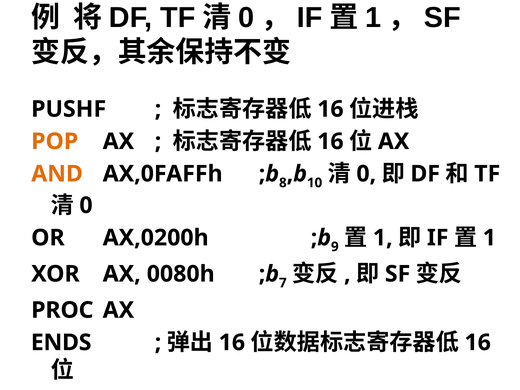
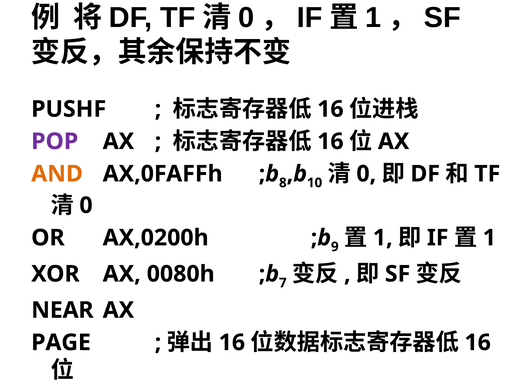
POP colour: orange -> purple
PROC: PROC -> NEAR
ENDS: ENDS -> PAGE
